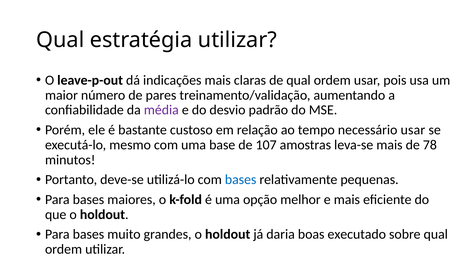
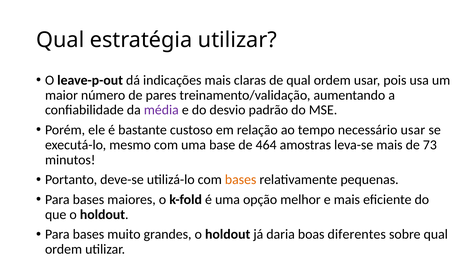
107: 107 -> 464
78: 78 -> 73
bases at (241, 179) colour: blue -> orange
executado: executado -> diferentes
